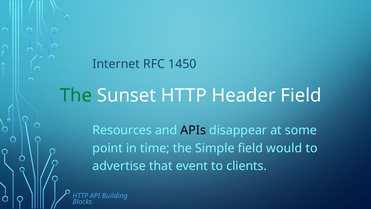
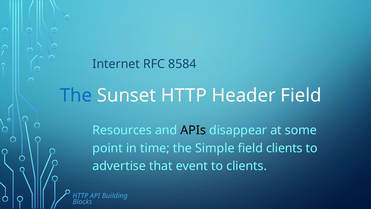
1450: 1450 -> 8584
The at (76, 95) colour: green -> blue
field would: would -> clients
